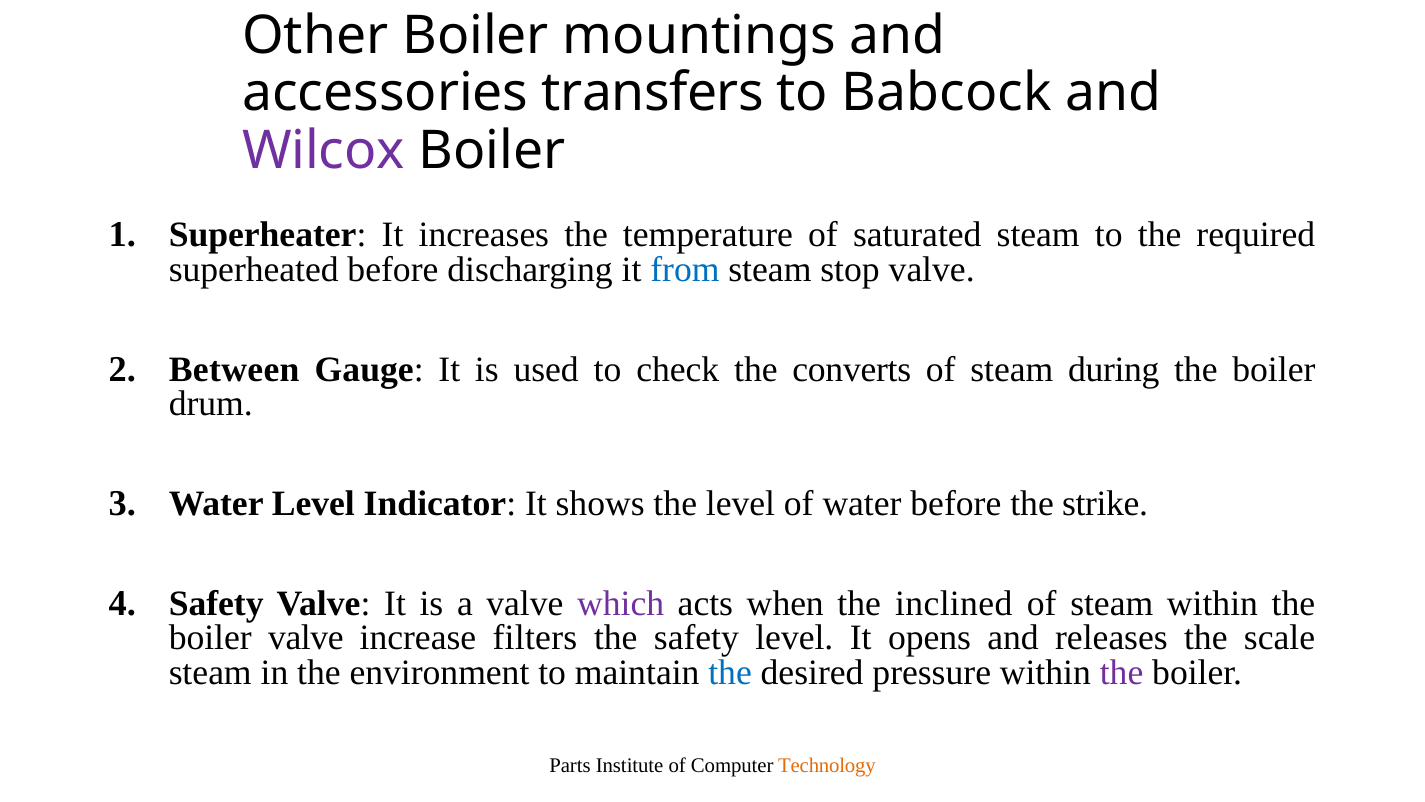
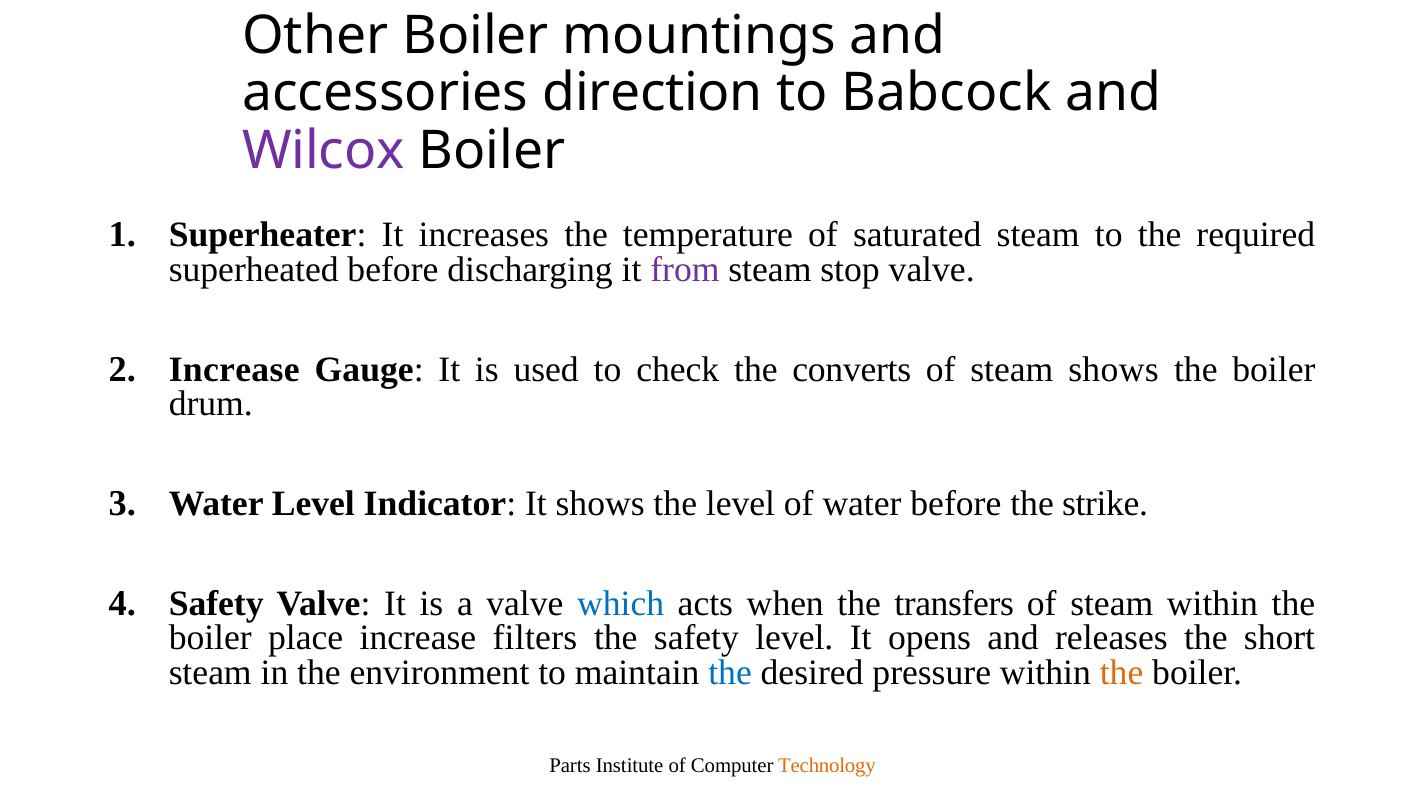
transfers: transfers -> direction
from colour: blue -> purple
Between at (234, 369): Between -> Increase
steam during: during -> shows
which colour: purple -> blue
inclined: inclined -> transfers
boiler valve: valve -> place
scale: scale -> short
the at (1122, 672) colour: purple -> orange
